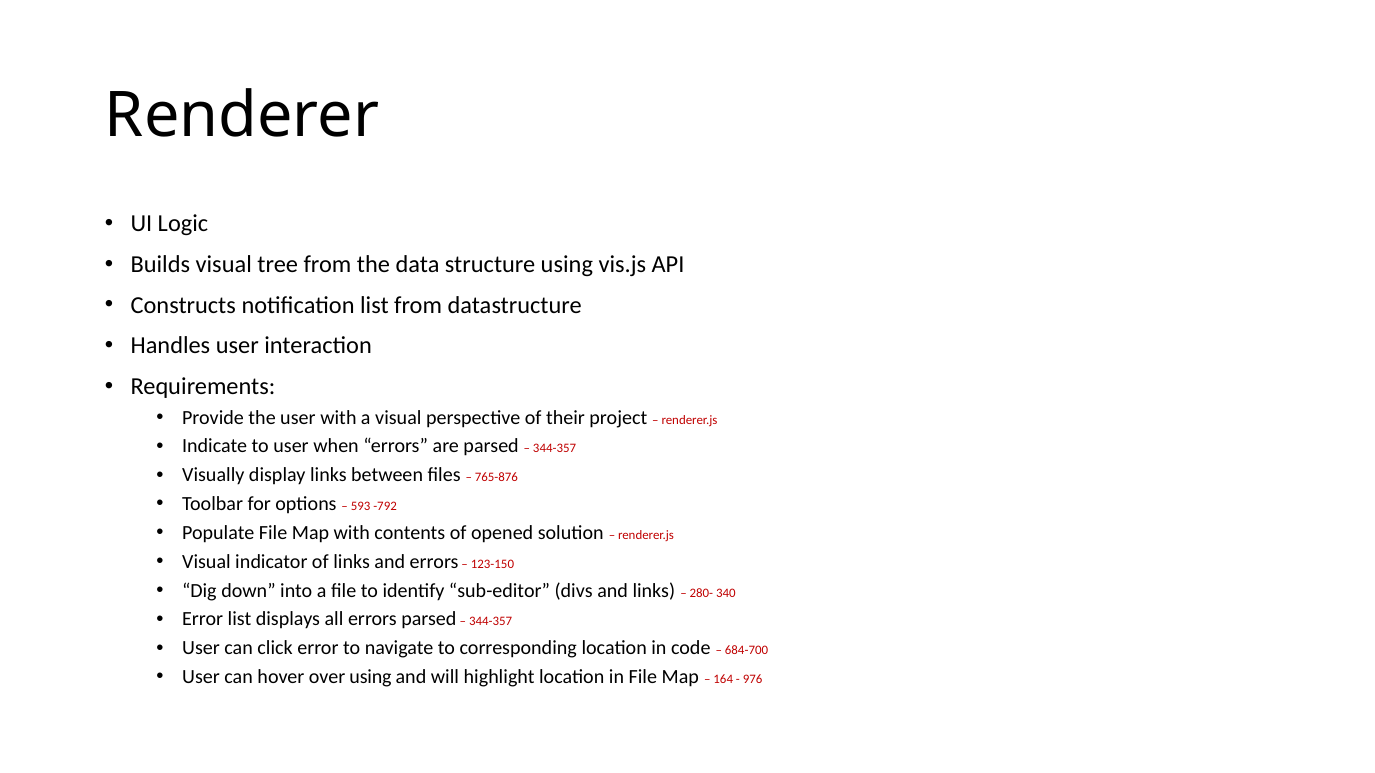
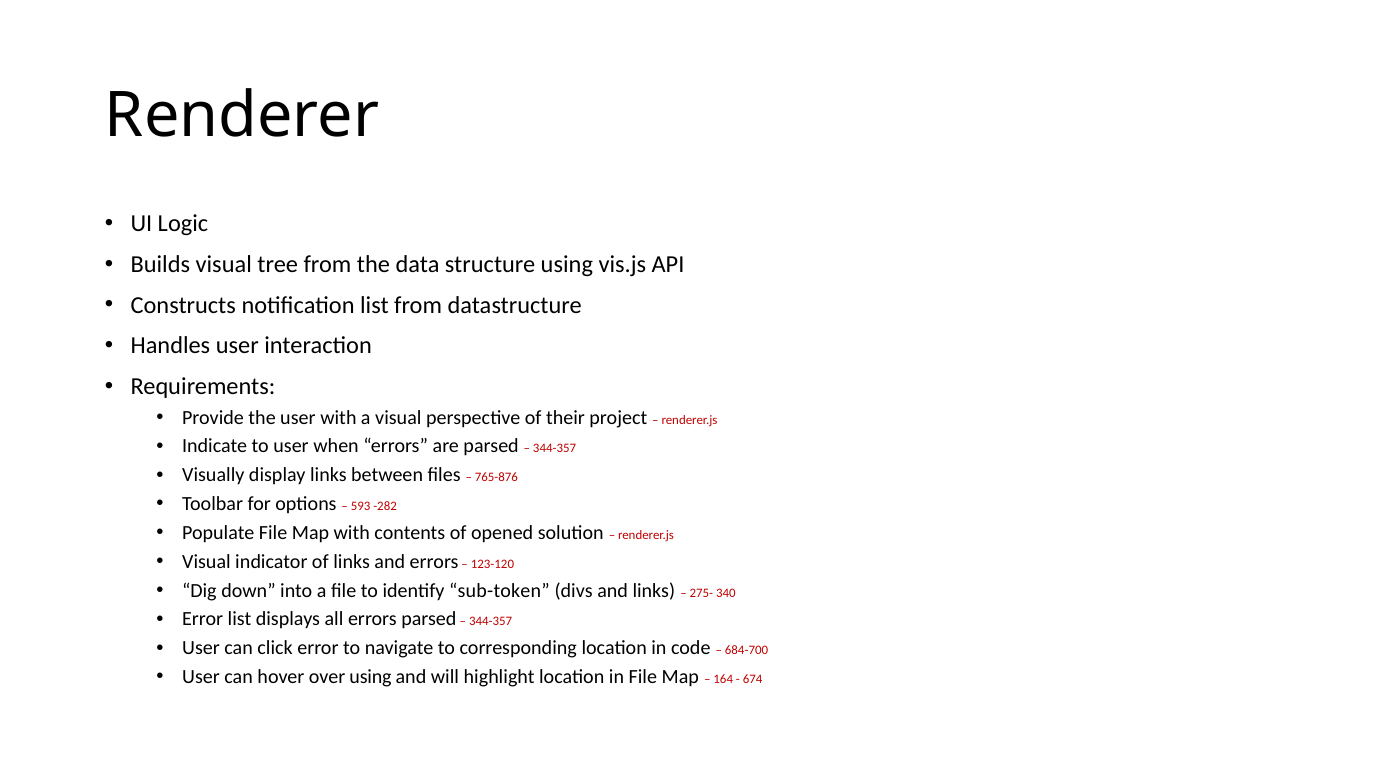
-792: -792 -> -282
123-150: 123-150 -> 123-120
sub-editor: sub-editor -> sub-token
280-: 280- -> 275-
976: 976 -> 674
